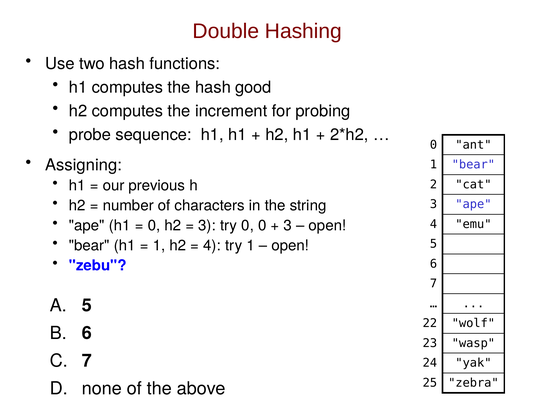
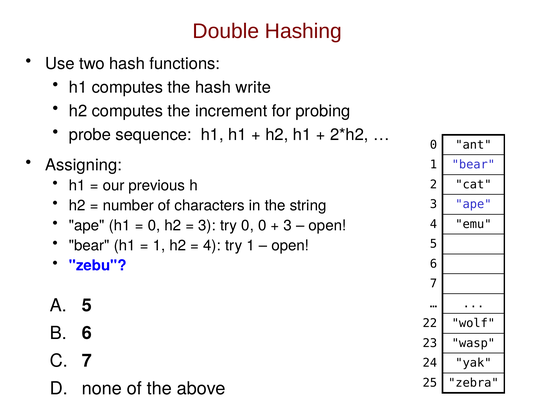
good: good -> write
